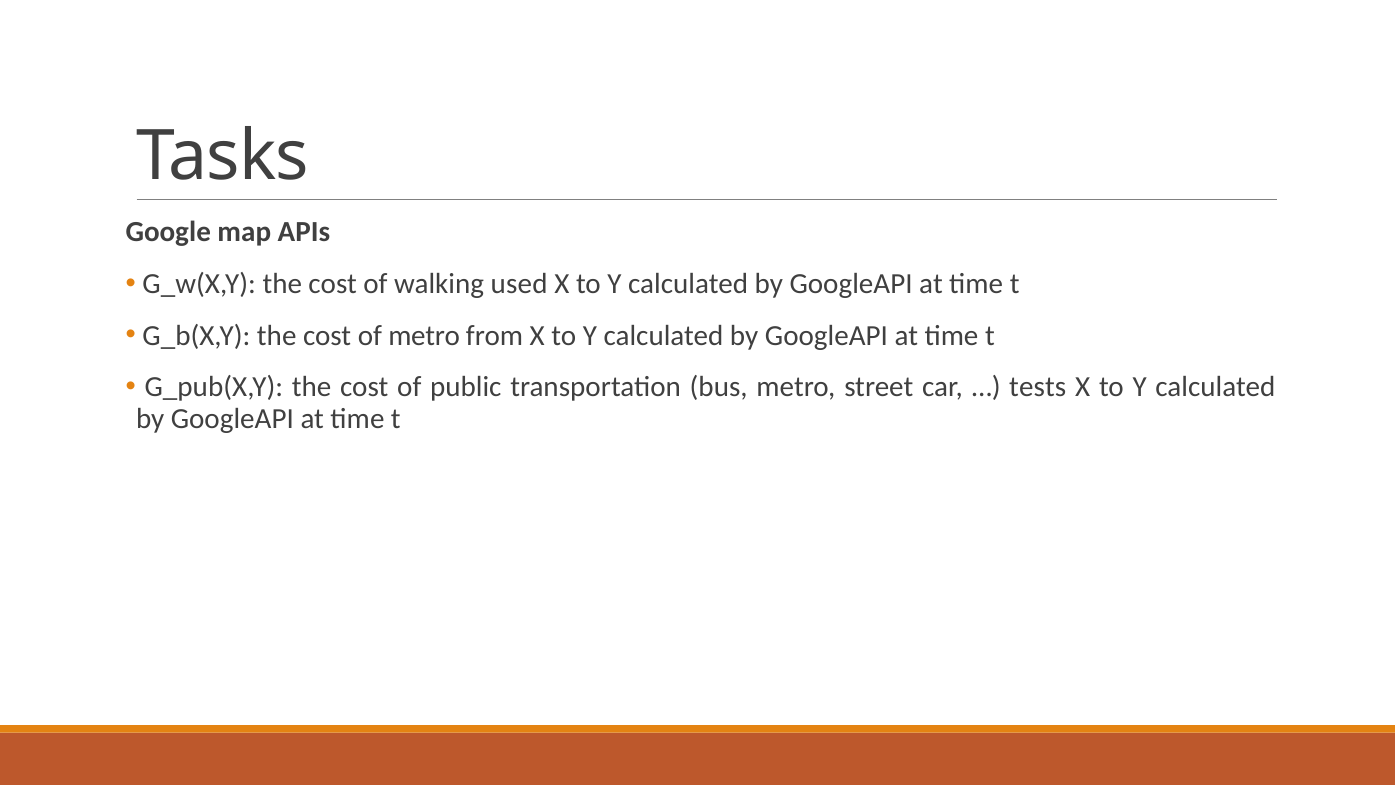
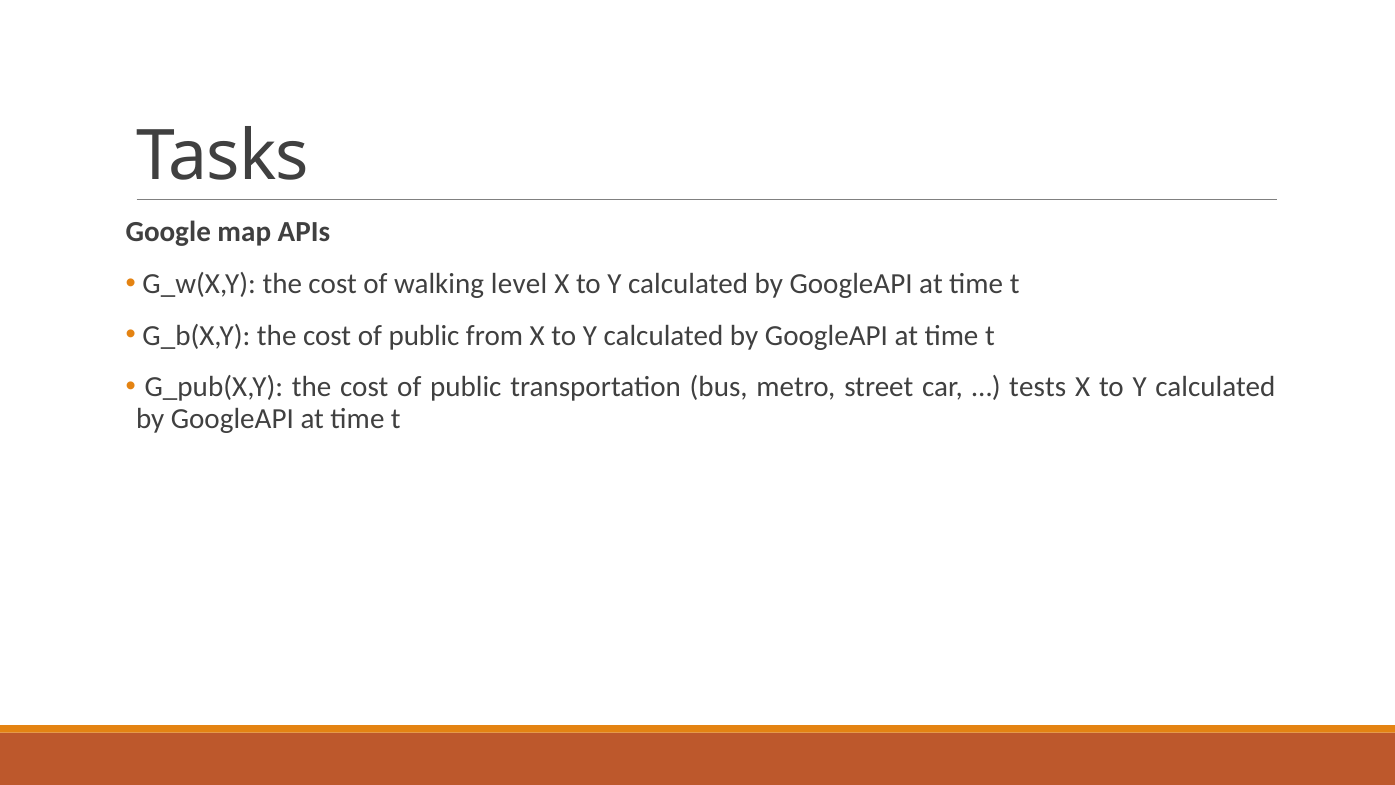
used: used -> level
metro at (424, 335): metro -> public
